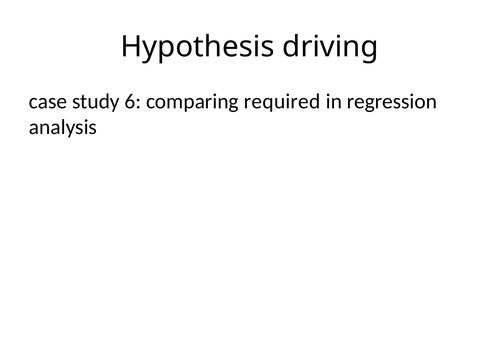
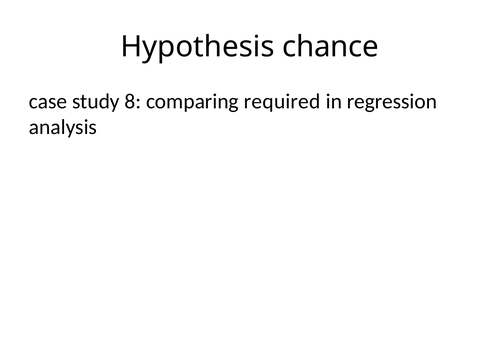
driving: driving -> chance
6: 6 -> 8
